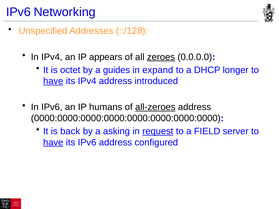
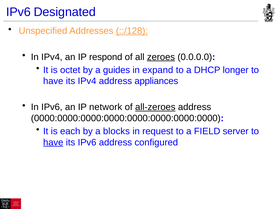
Networking: Networking -> Designated
::/128 underline: none -> present
appears: appears -> respond
have at (53, 81) underline: present -> none
introduced: introduced -> appliances
humans: humans -> network
back: back -> each
asking: asking -> blocks
request underline: present -> none
